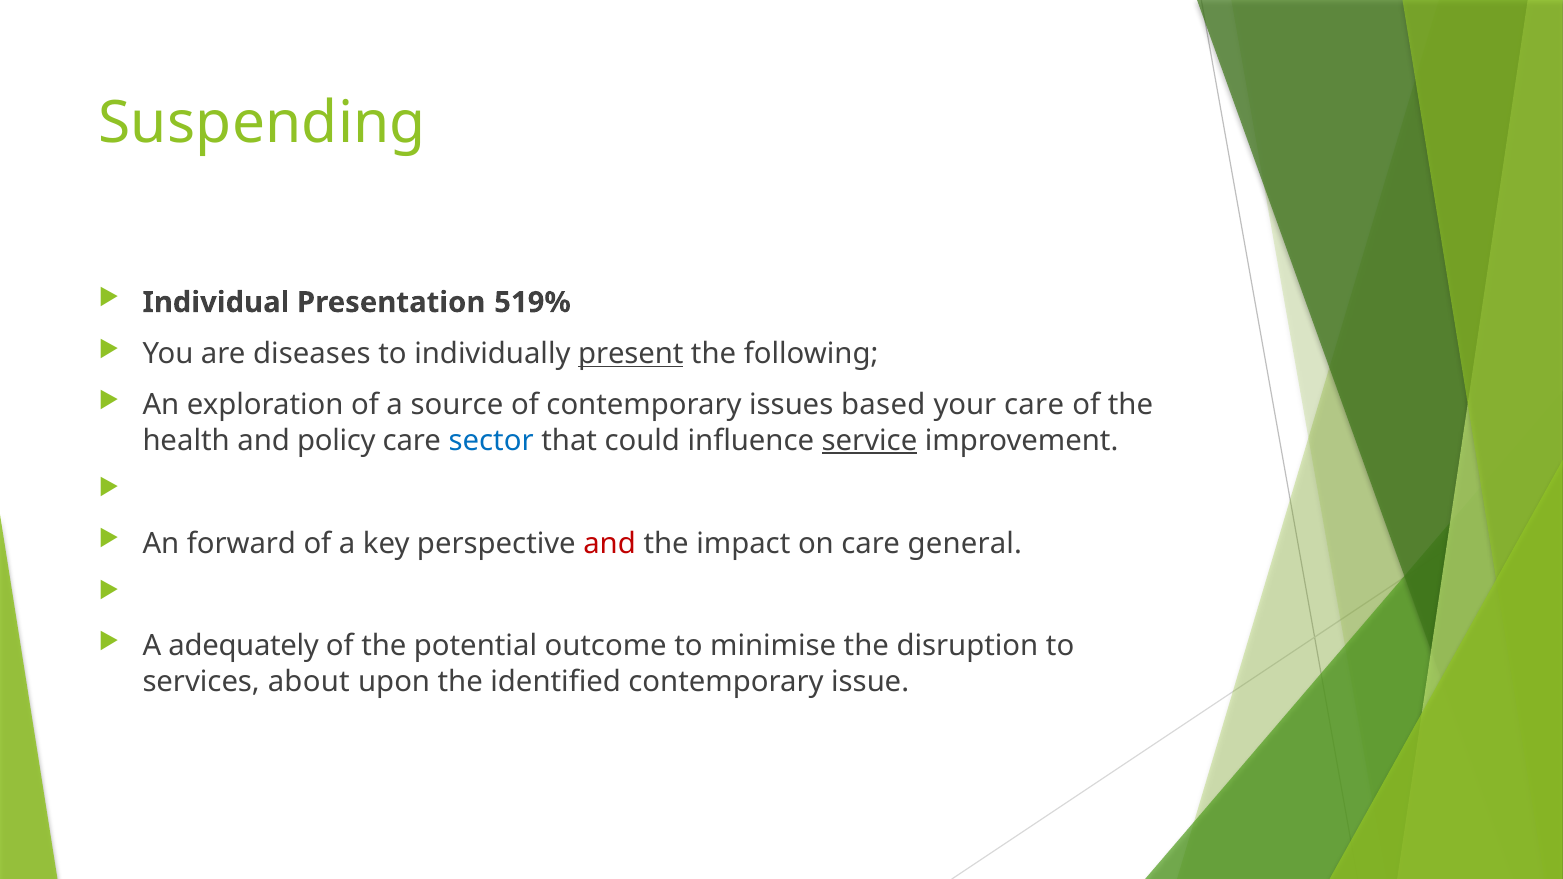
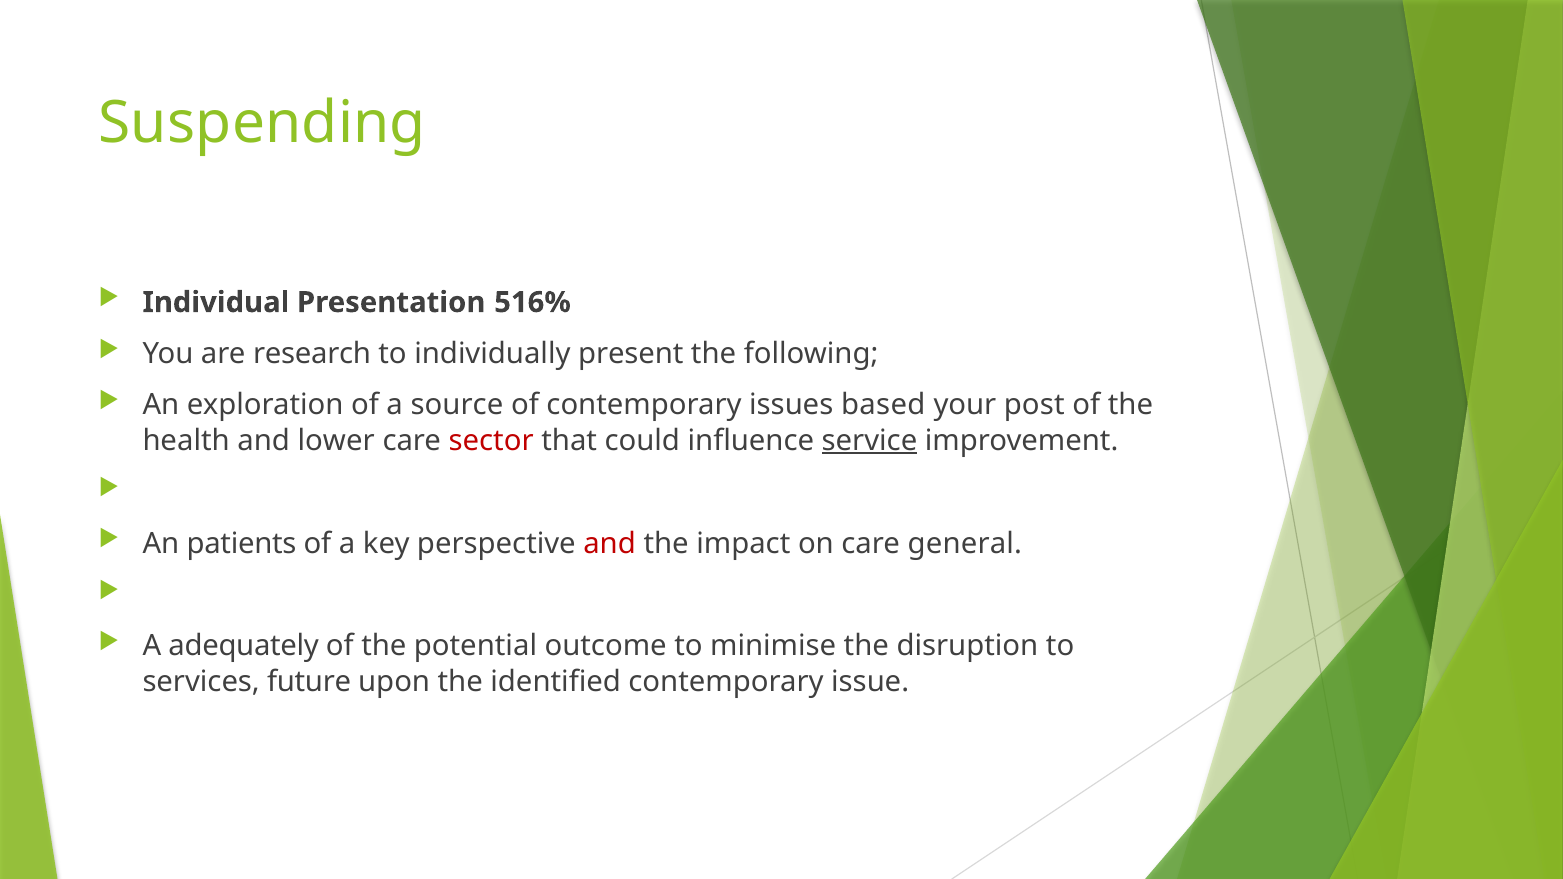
519%: 519% -> 516%
diseases: diseases -> research
present underline: present -> none
your care: care -> post
policy: policy -> lower
sector colour: blue -> red
forward: forward -> patients
about: about -> future
